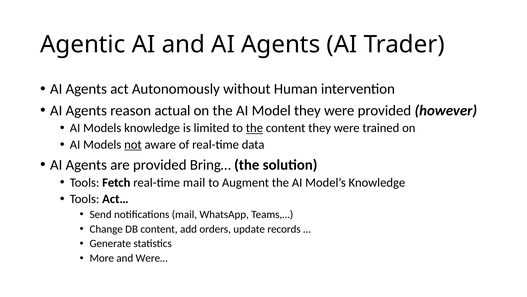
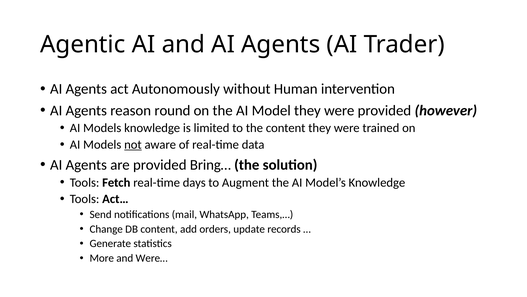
actual: actual -> round
the at (254, 128) underline: present -> none
real-time mail: mail -> days
